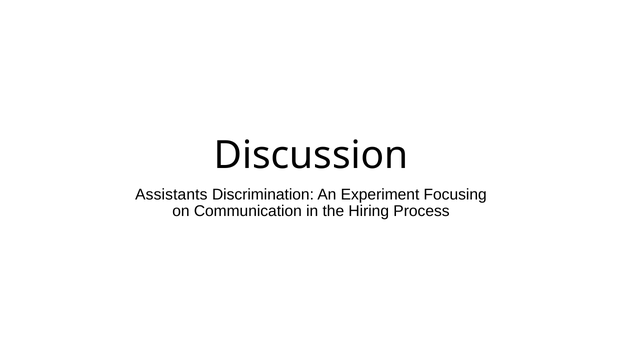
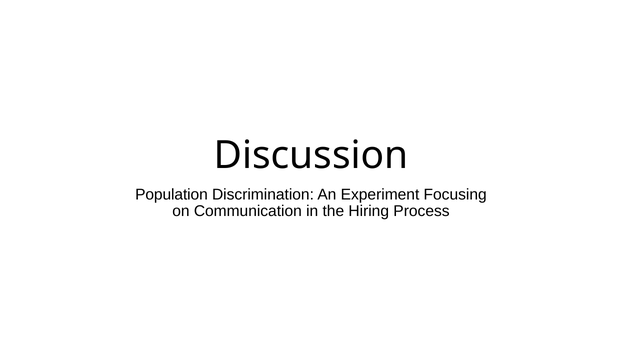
Assistants: Assistants -> Population
